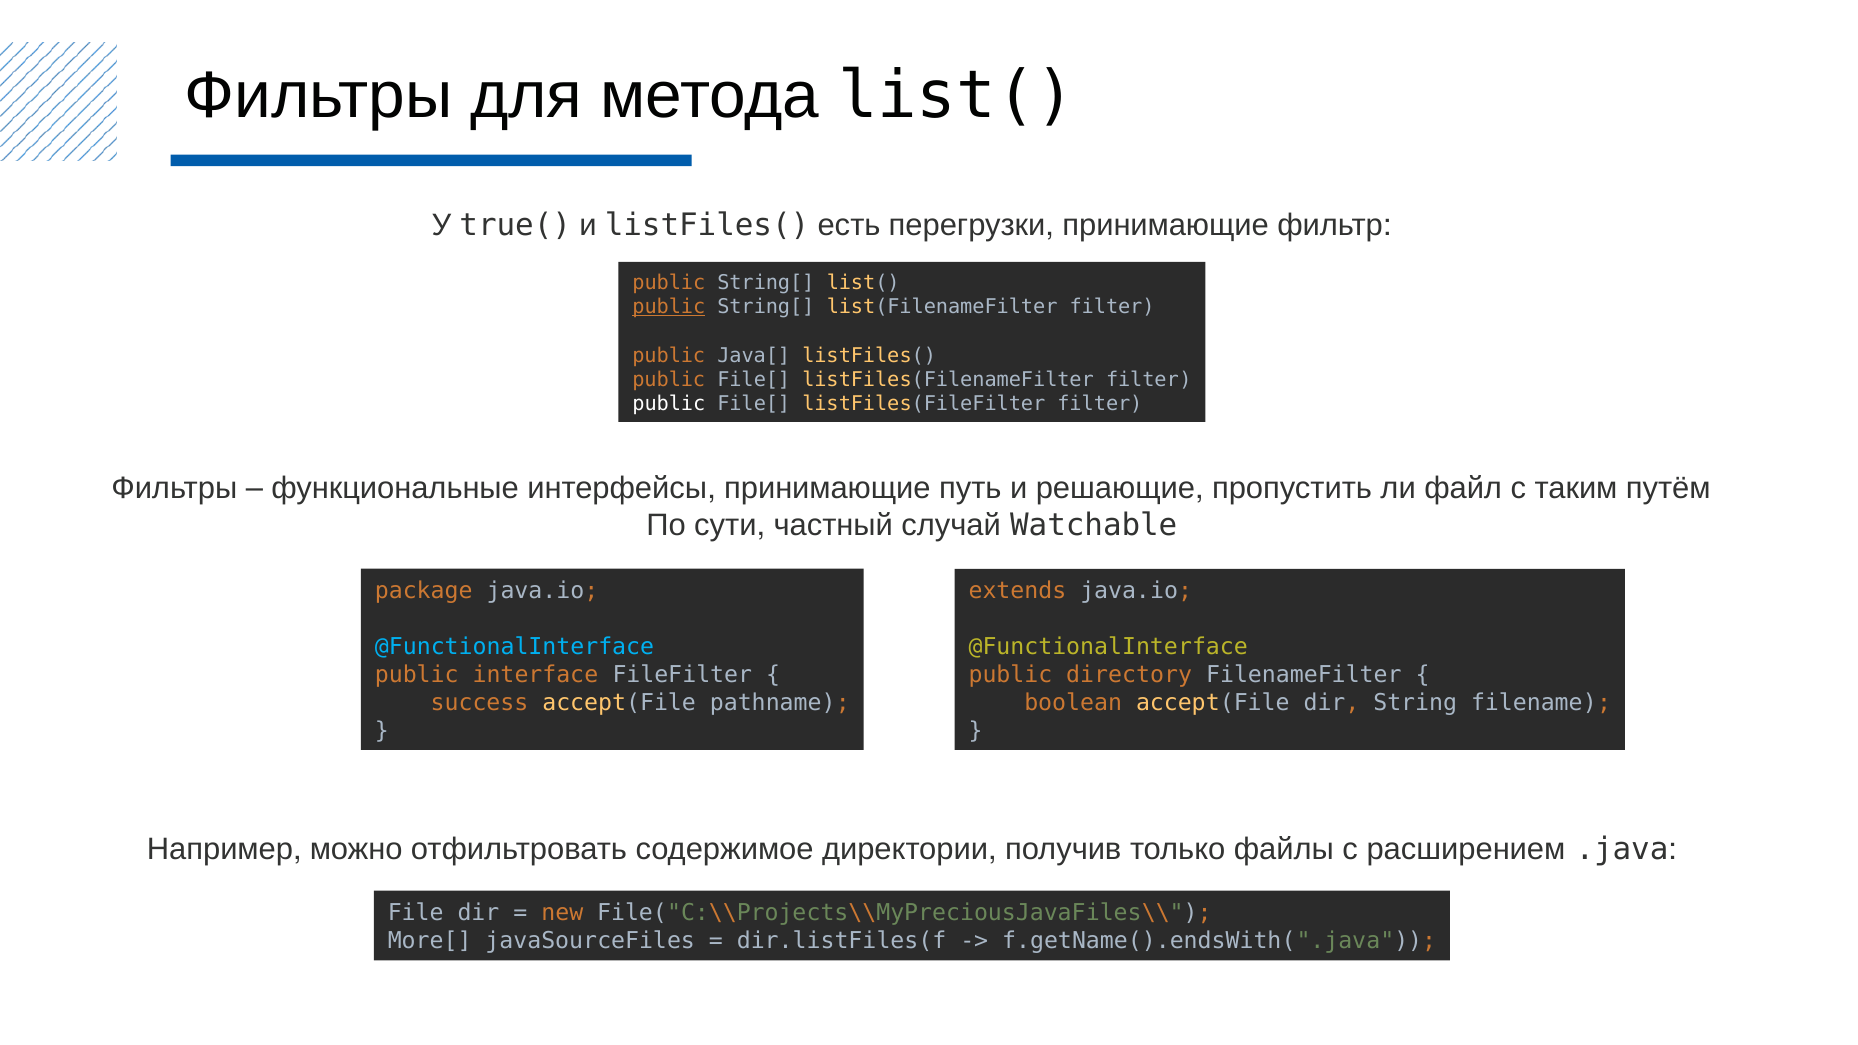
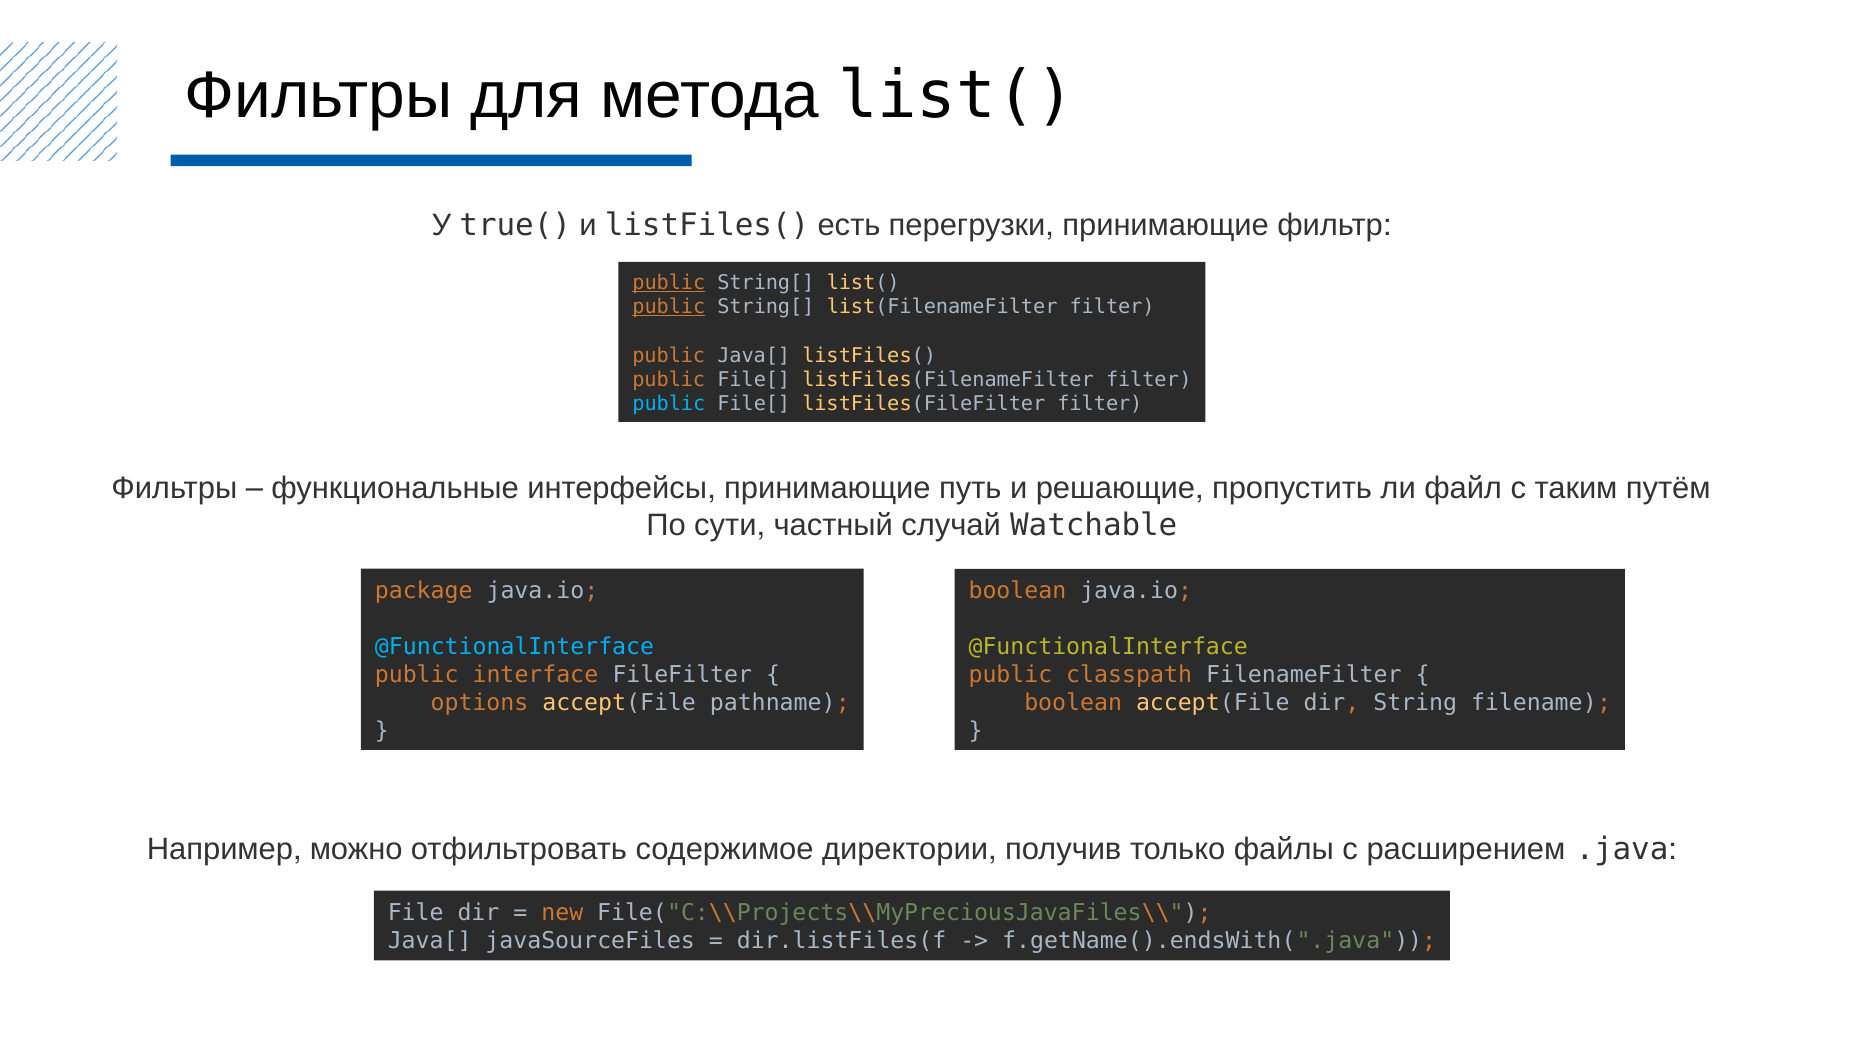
public at (669, 282) underline: none -> present
public at (669, 404) colour: white -> light blue
extends at (1017, 591): extends -> boolean
directory: directory -> classpath
success: success -> options
More[ at (430, 941): More[ -> Java[
